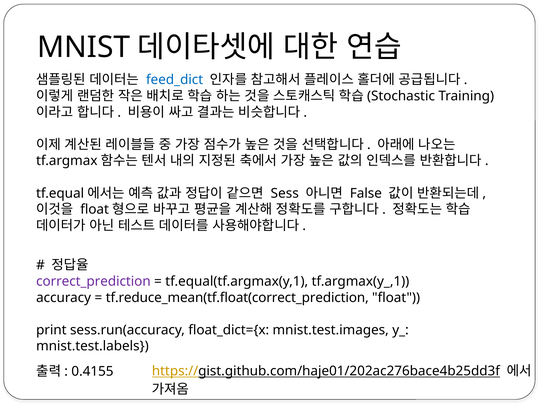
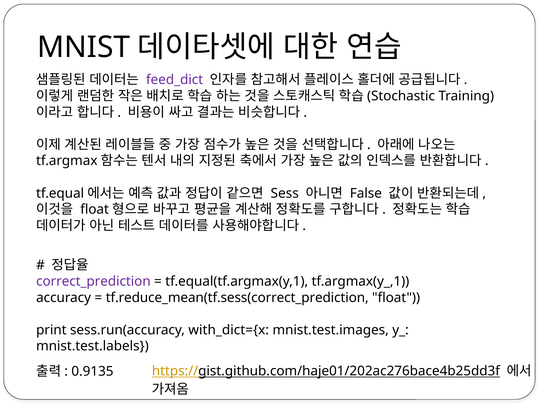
feed_dict colour: blue -> purple
tf.reduce_mean(tf.float(correct_prediction: tf.reduce_mean(tf.float(correct_prediction -> tf.reduce_mean(tf.sess(correct_prediction
float_dict={x: float_dict={x -> with_dict={x
0.4155: 0.4155 -> 0.9135
